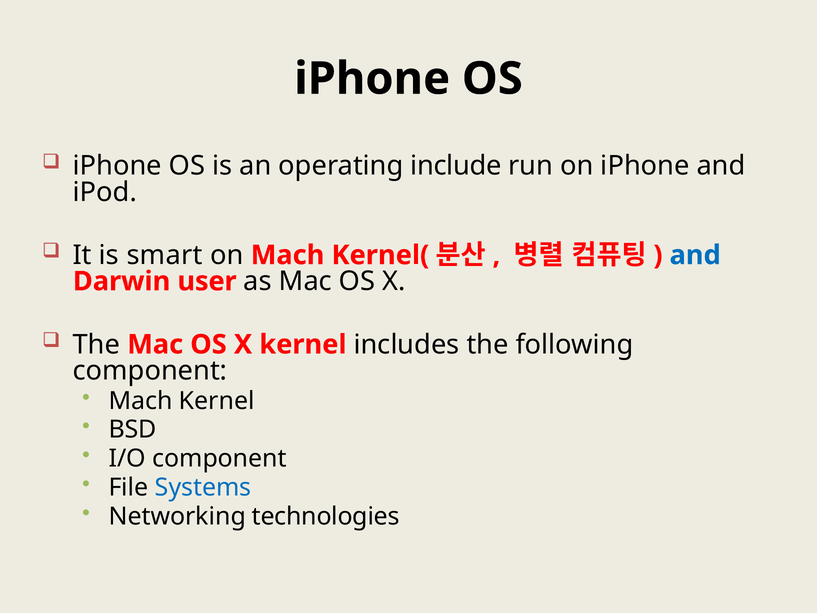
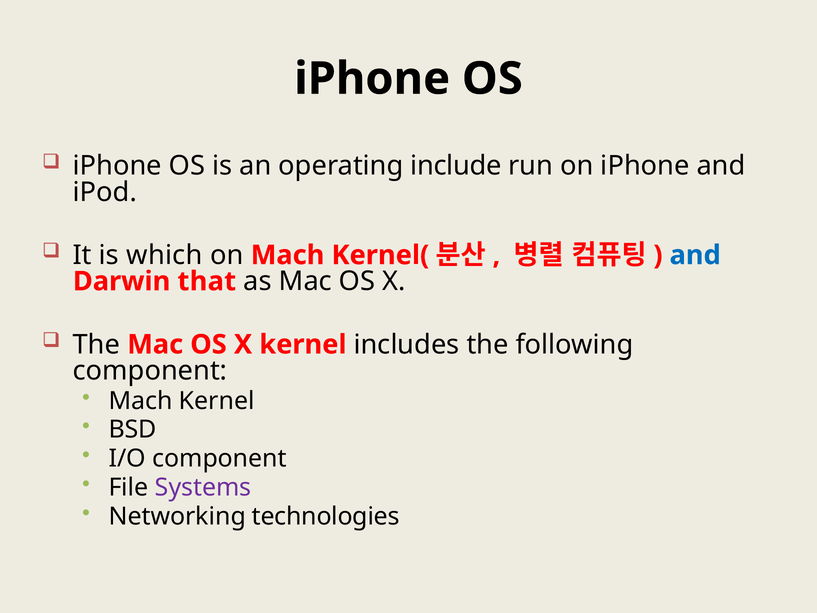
smart: smart -> which
user: user -> that
Systems colour: blue -> purple
